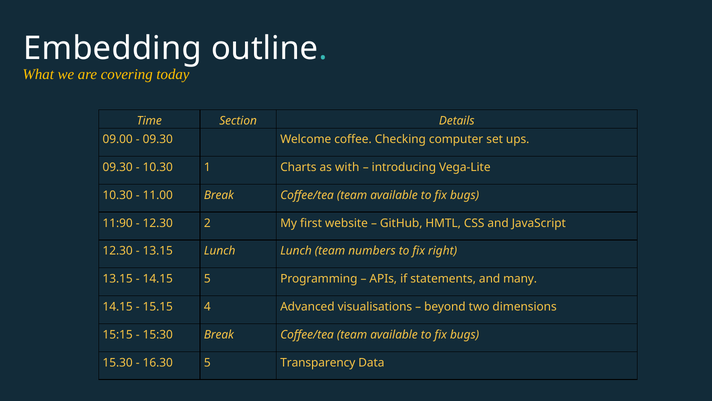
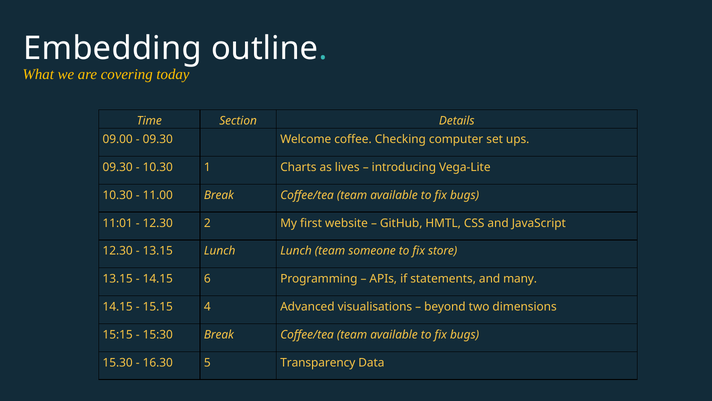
with: with -> lives
11:90: 11:90 -> 11:01
numbers: numbers -> someone
right: right -> store
14.15 5: 5 -> 6
